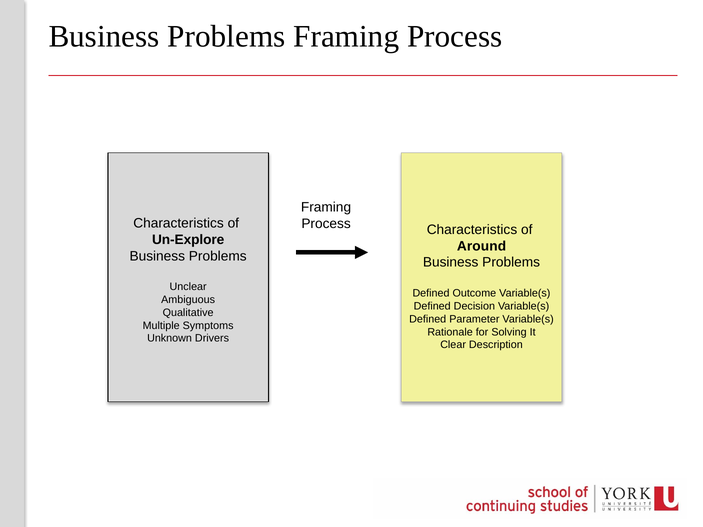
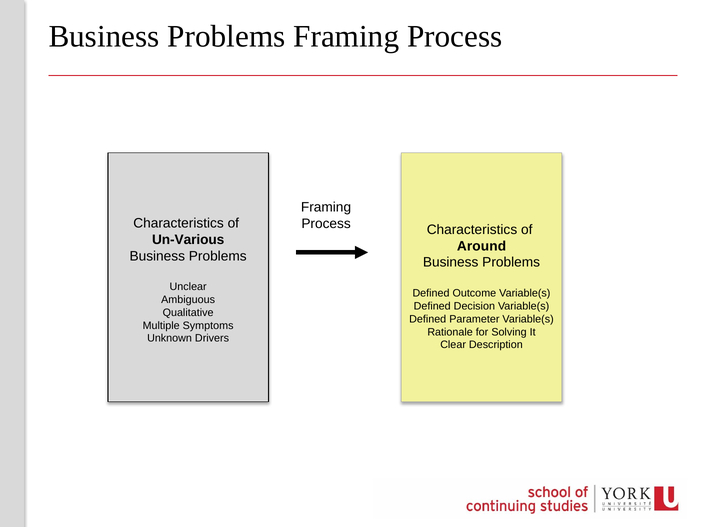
Un-Explore: Un-Explore -> Un-Various
